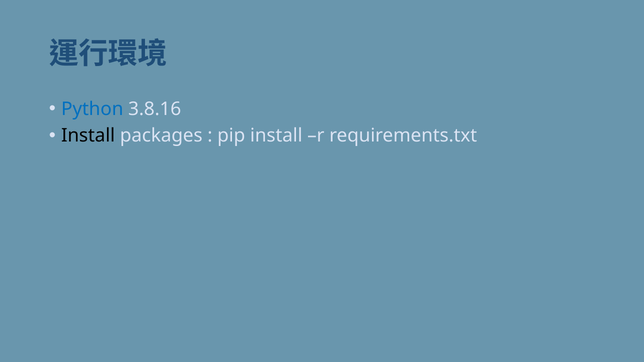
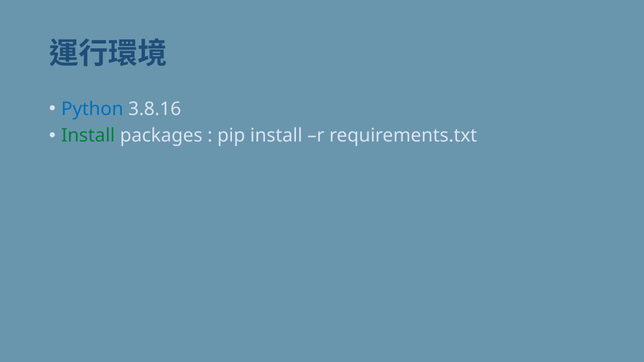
Install at (88, 136) colour: black -> green
